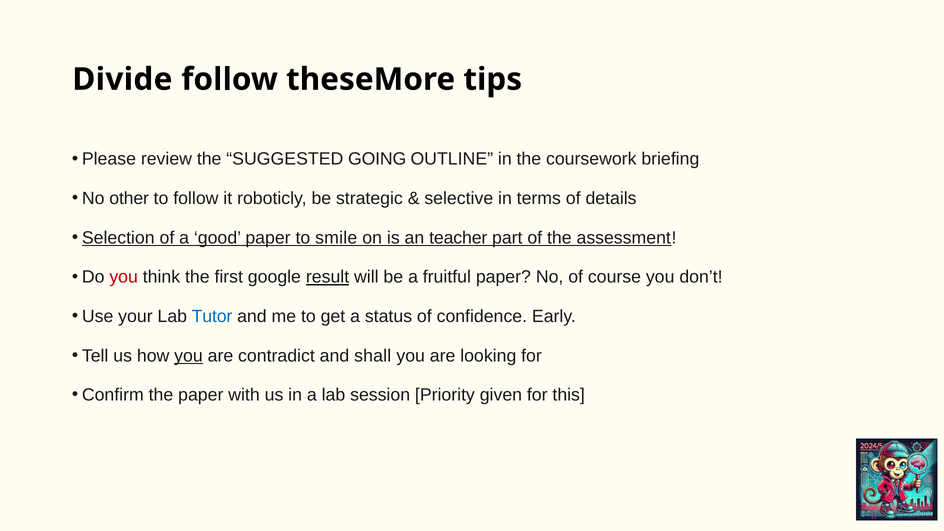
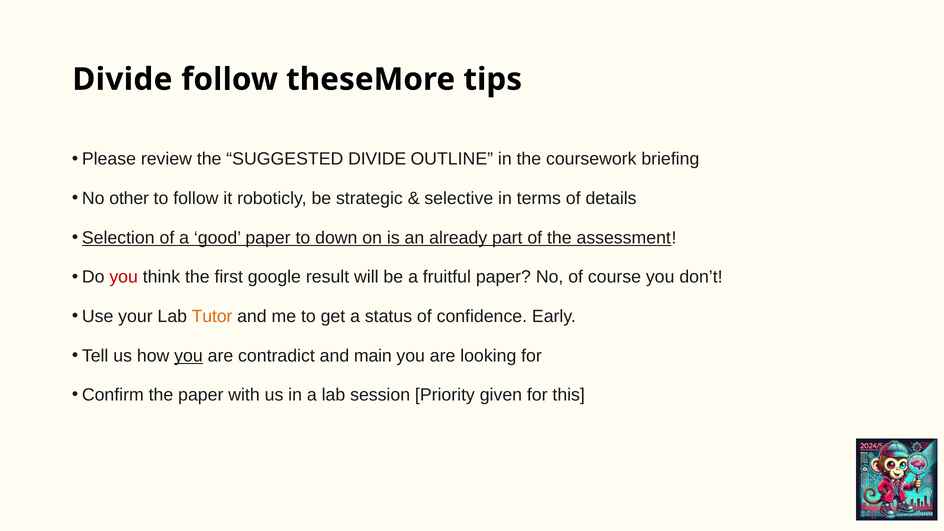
SUGGESTED GOING: GOING -> DIVIDE
smile: smile -> down
teacher: teacher -> already
result underline: present -> none
Tutor colour: blue -> orange
shall: shall -> main
